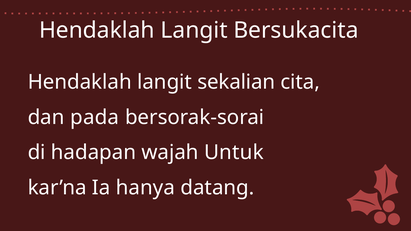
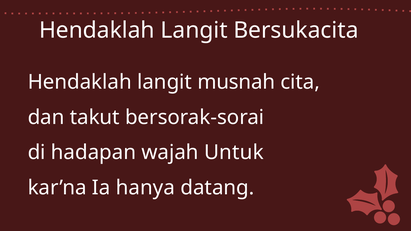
sekalian: sekalian -> musnah
pada: pada -> takut
